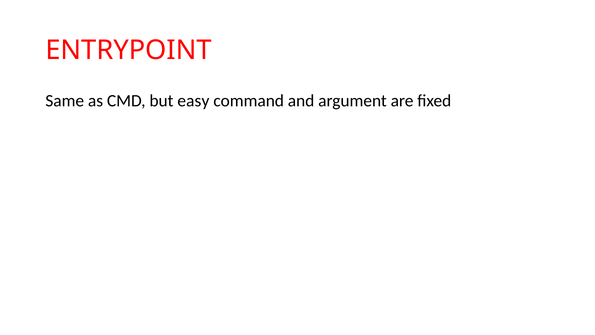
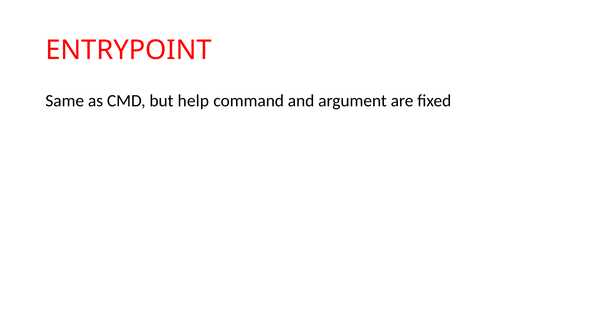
easy: easy -> help
